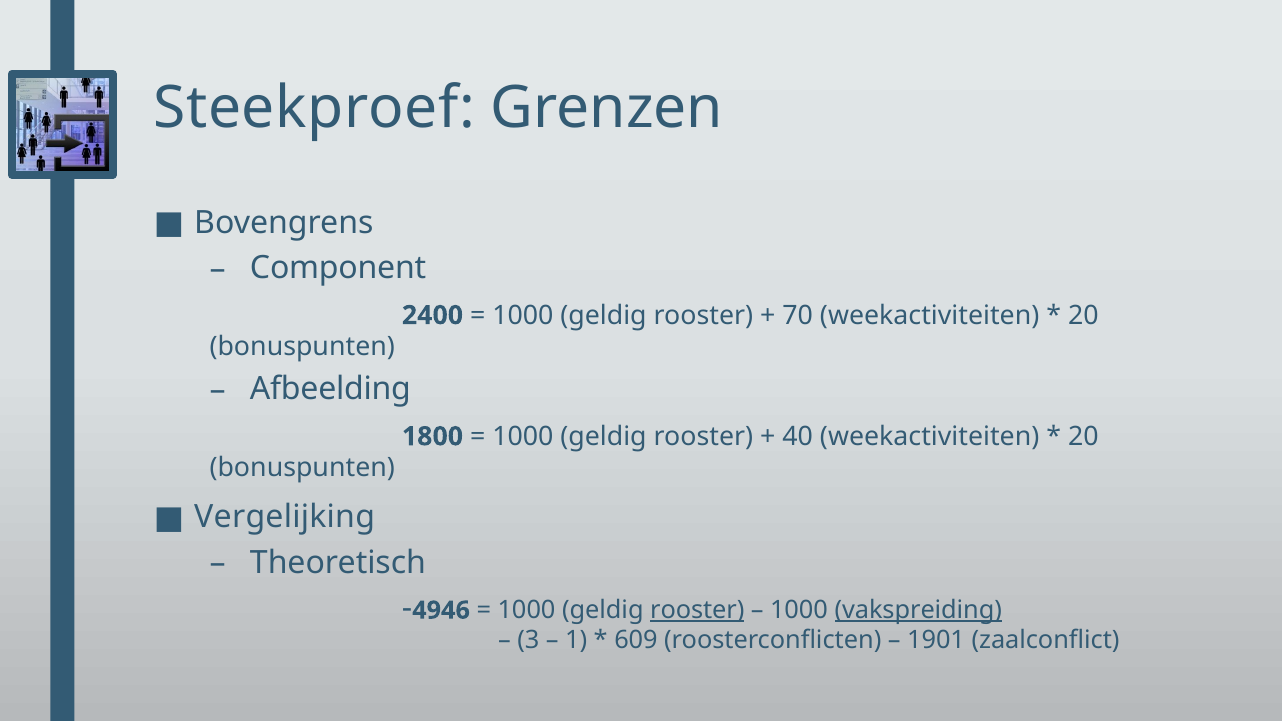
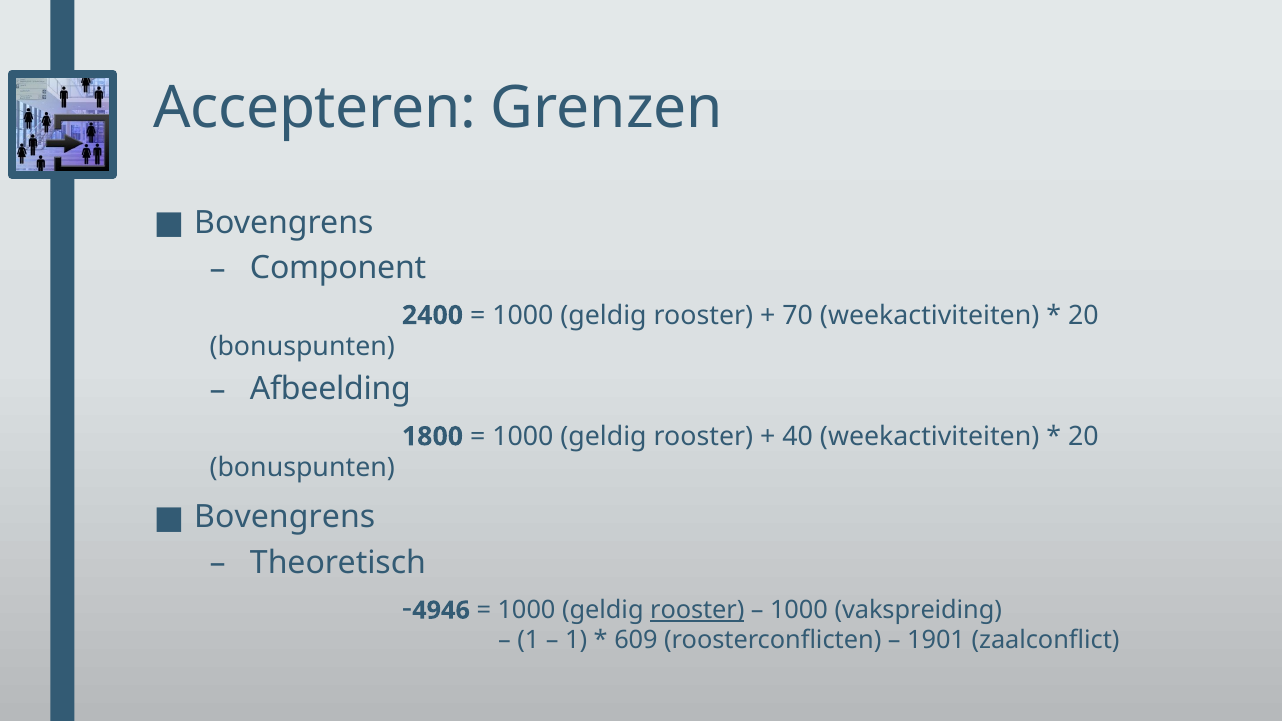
Steekproef: Steekproef -> Accepteren
Vergelijking at (285, 517): Vergelijking -> Bovengrens
vakspreiding underline: present -> none
3 at (528, 640): 3 -> 1
